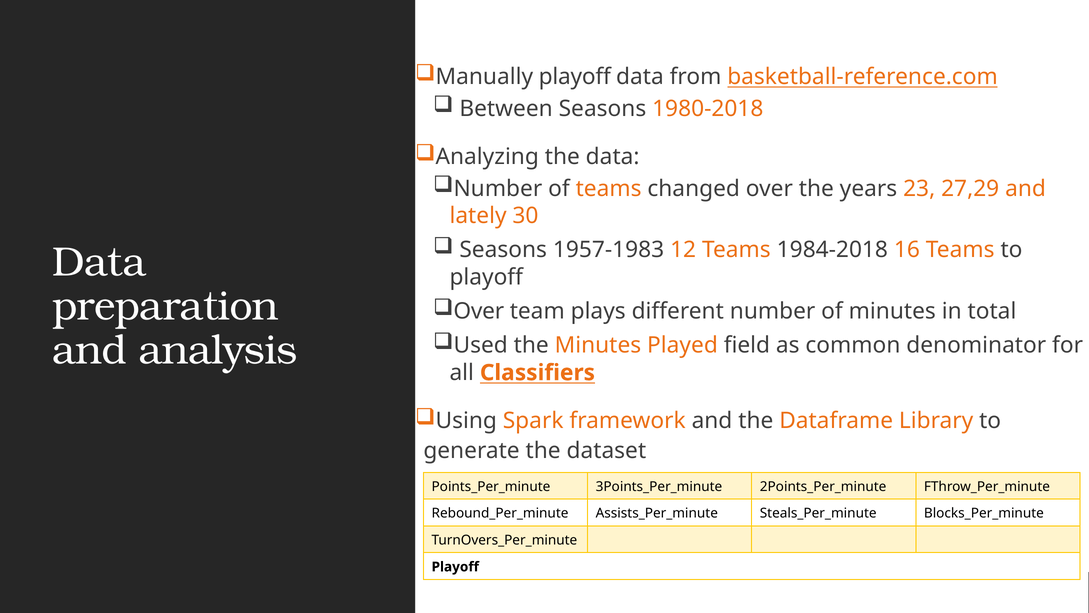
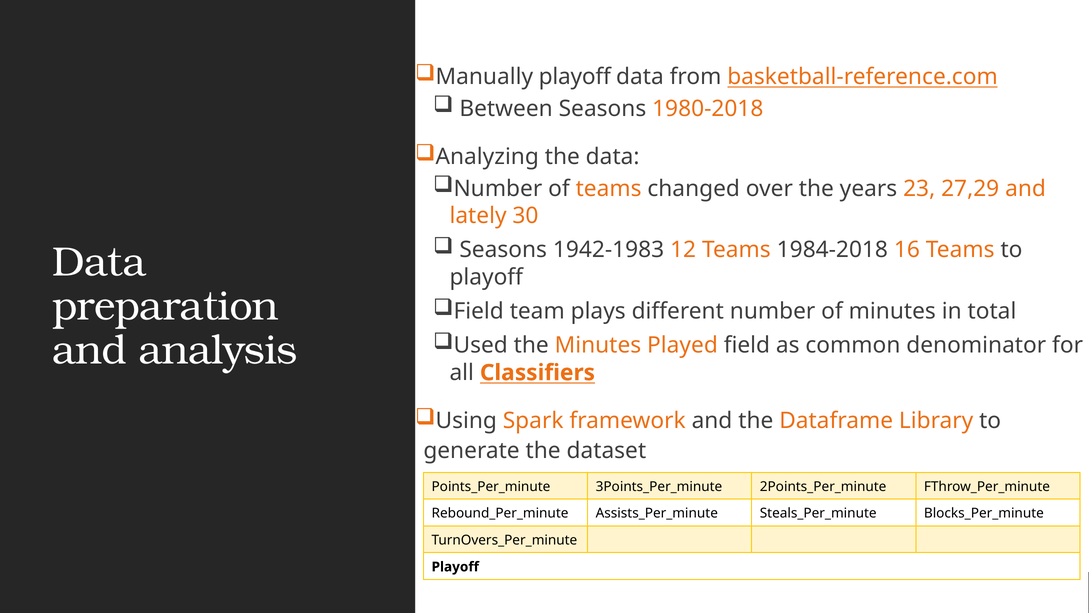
1957-1983: 1957-1983 -> 1942-1983
Over at (479, 311): Over -> Field
